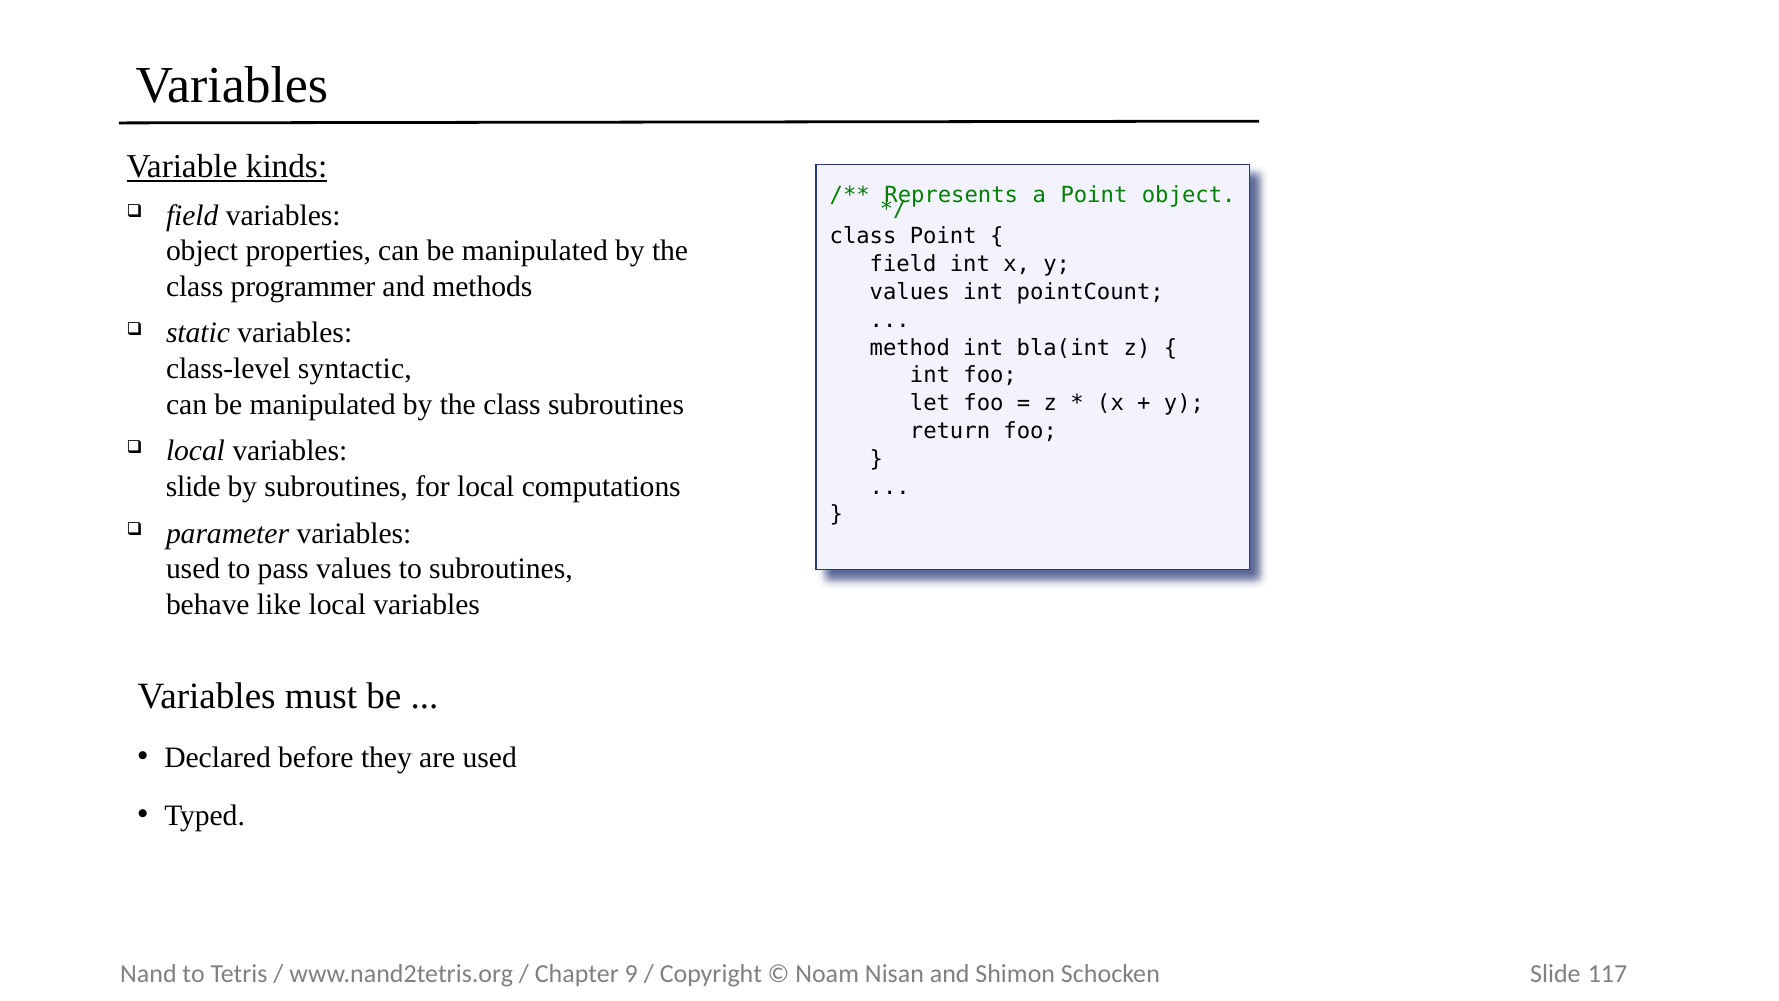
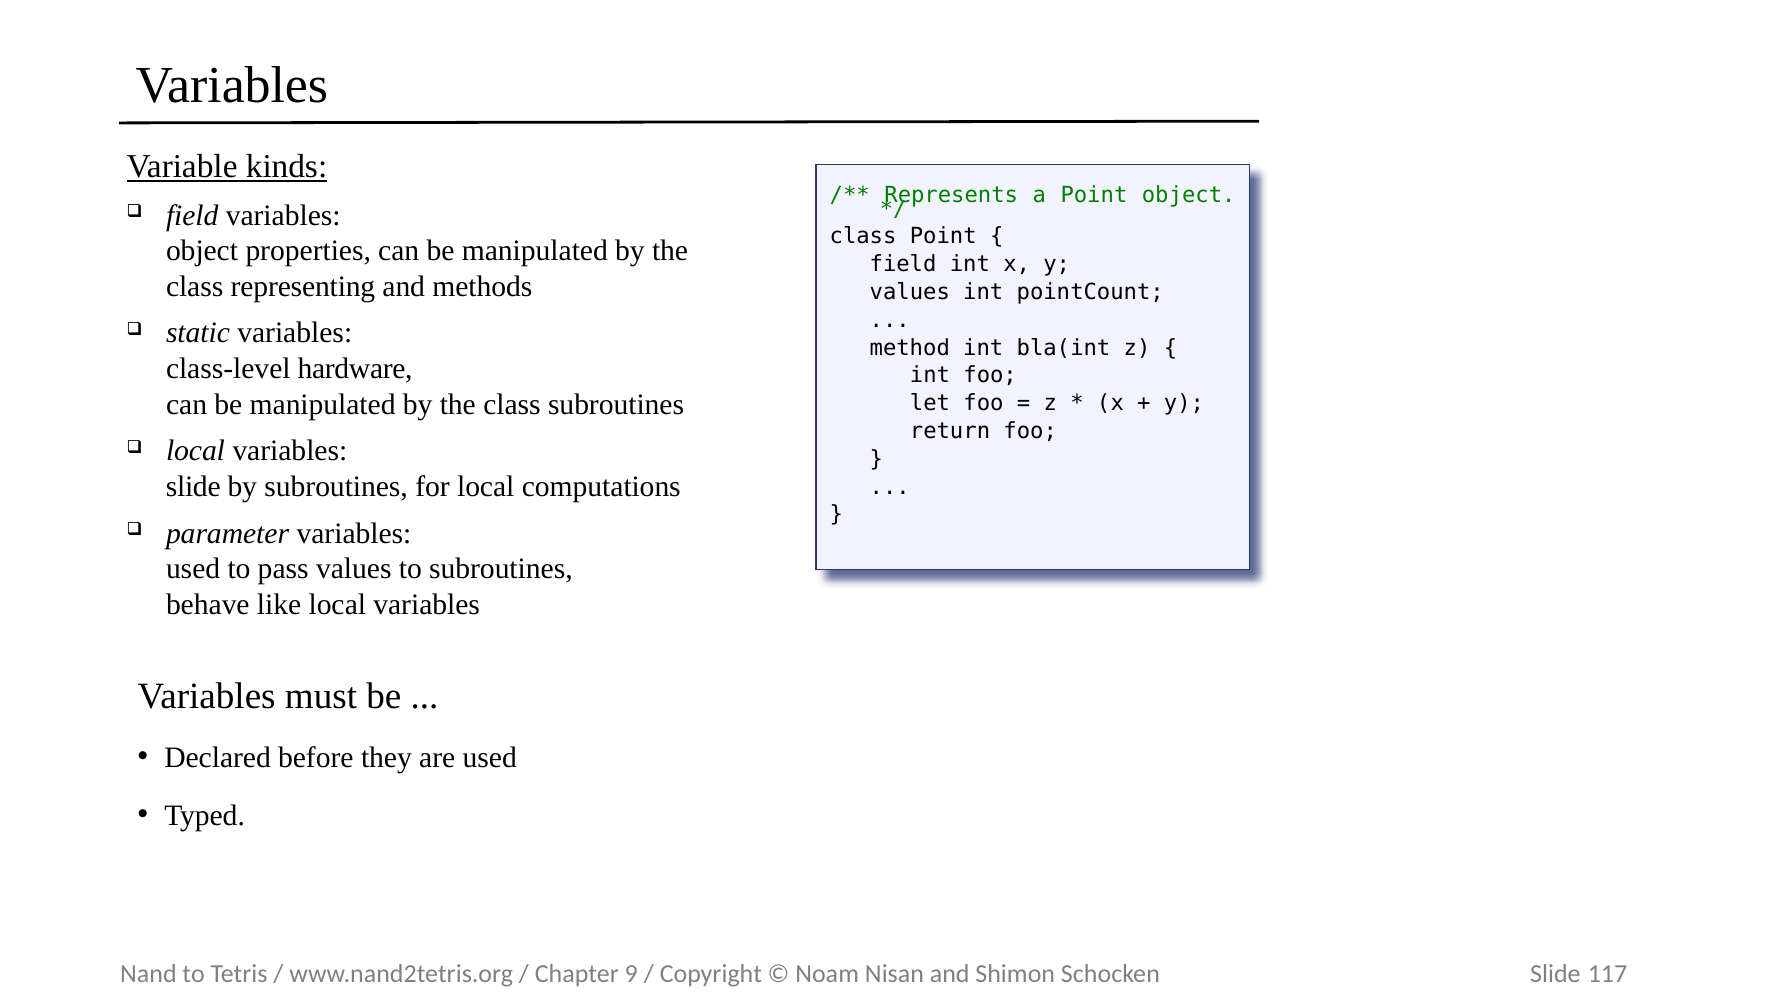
programmer: programmer -> representing
syntactic: syntactic -> hardware
